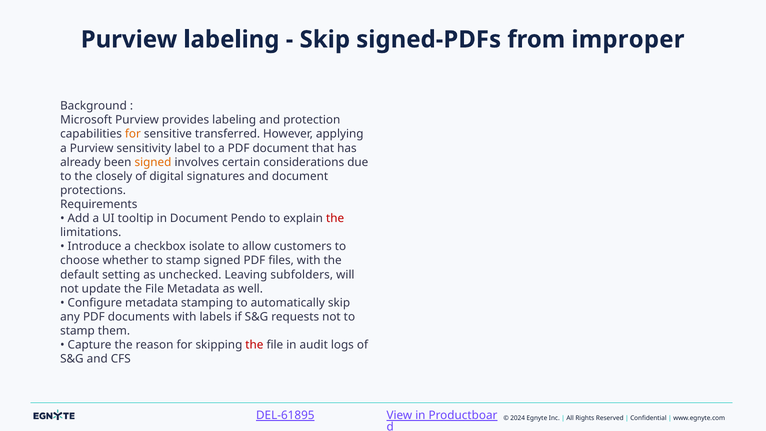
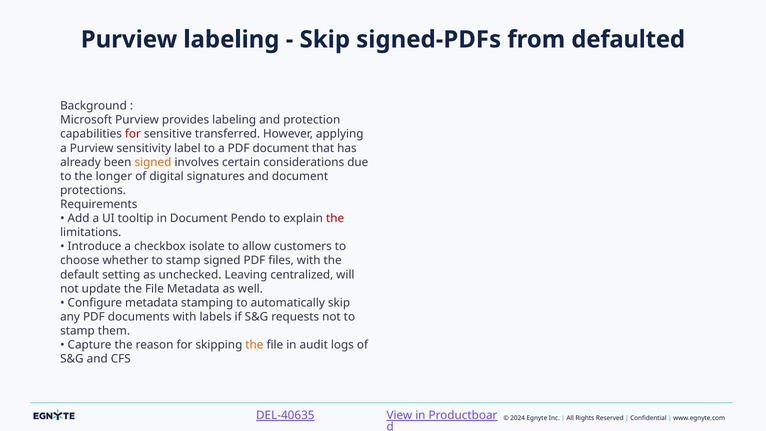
improper: improper -> defaulted
for at (133, 134) colour: orange -> red
closely: closely -> longer
subfolders: subfolders -> centralized
the at (254, 345) colour: red -> orange
DEL-61895: DEL-61895 -> DEL-40635
